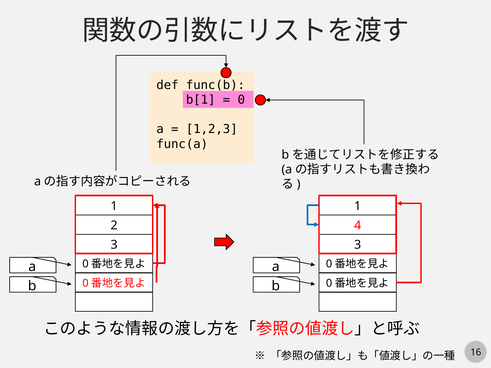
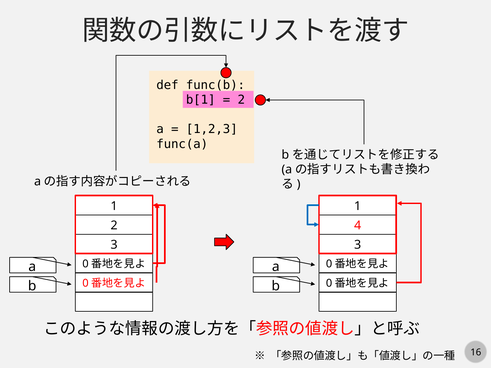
0 at (241, 100): 0 -> 2
